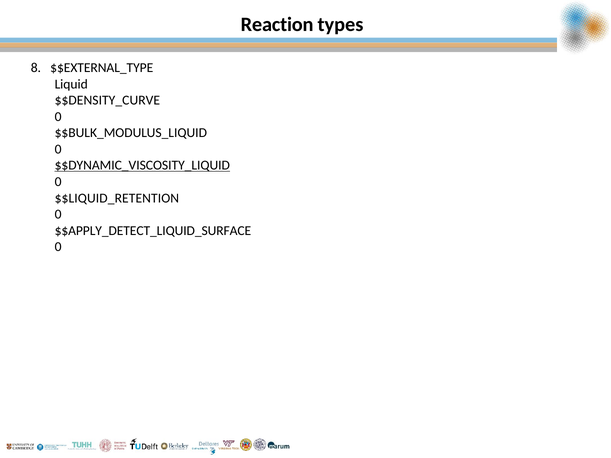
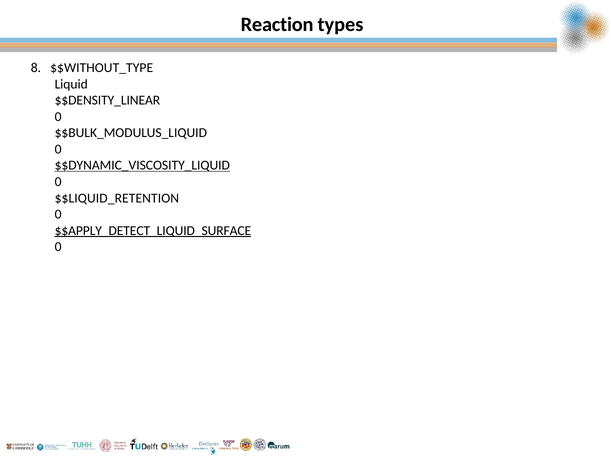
$$EXTERNAL_TYPE: $$EXTERNAL_TYPE -> $$WITHOUT_TYPE
$$DENSITY_CURVE: $$DENSITY_CURVE -> $$DENSITY_LINEAR
$$APPLY_DETECT_LIQUID_SURFACE underline: none -> present
